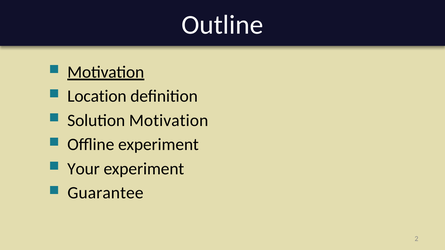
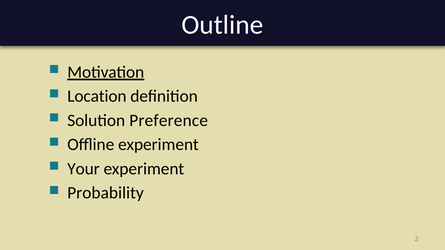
Solution Motivation: Motivation -> Preference
Guarantee: Guarantee -> Probability
